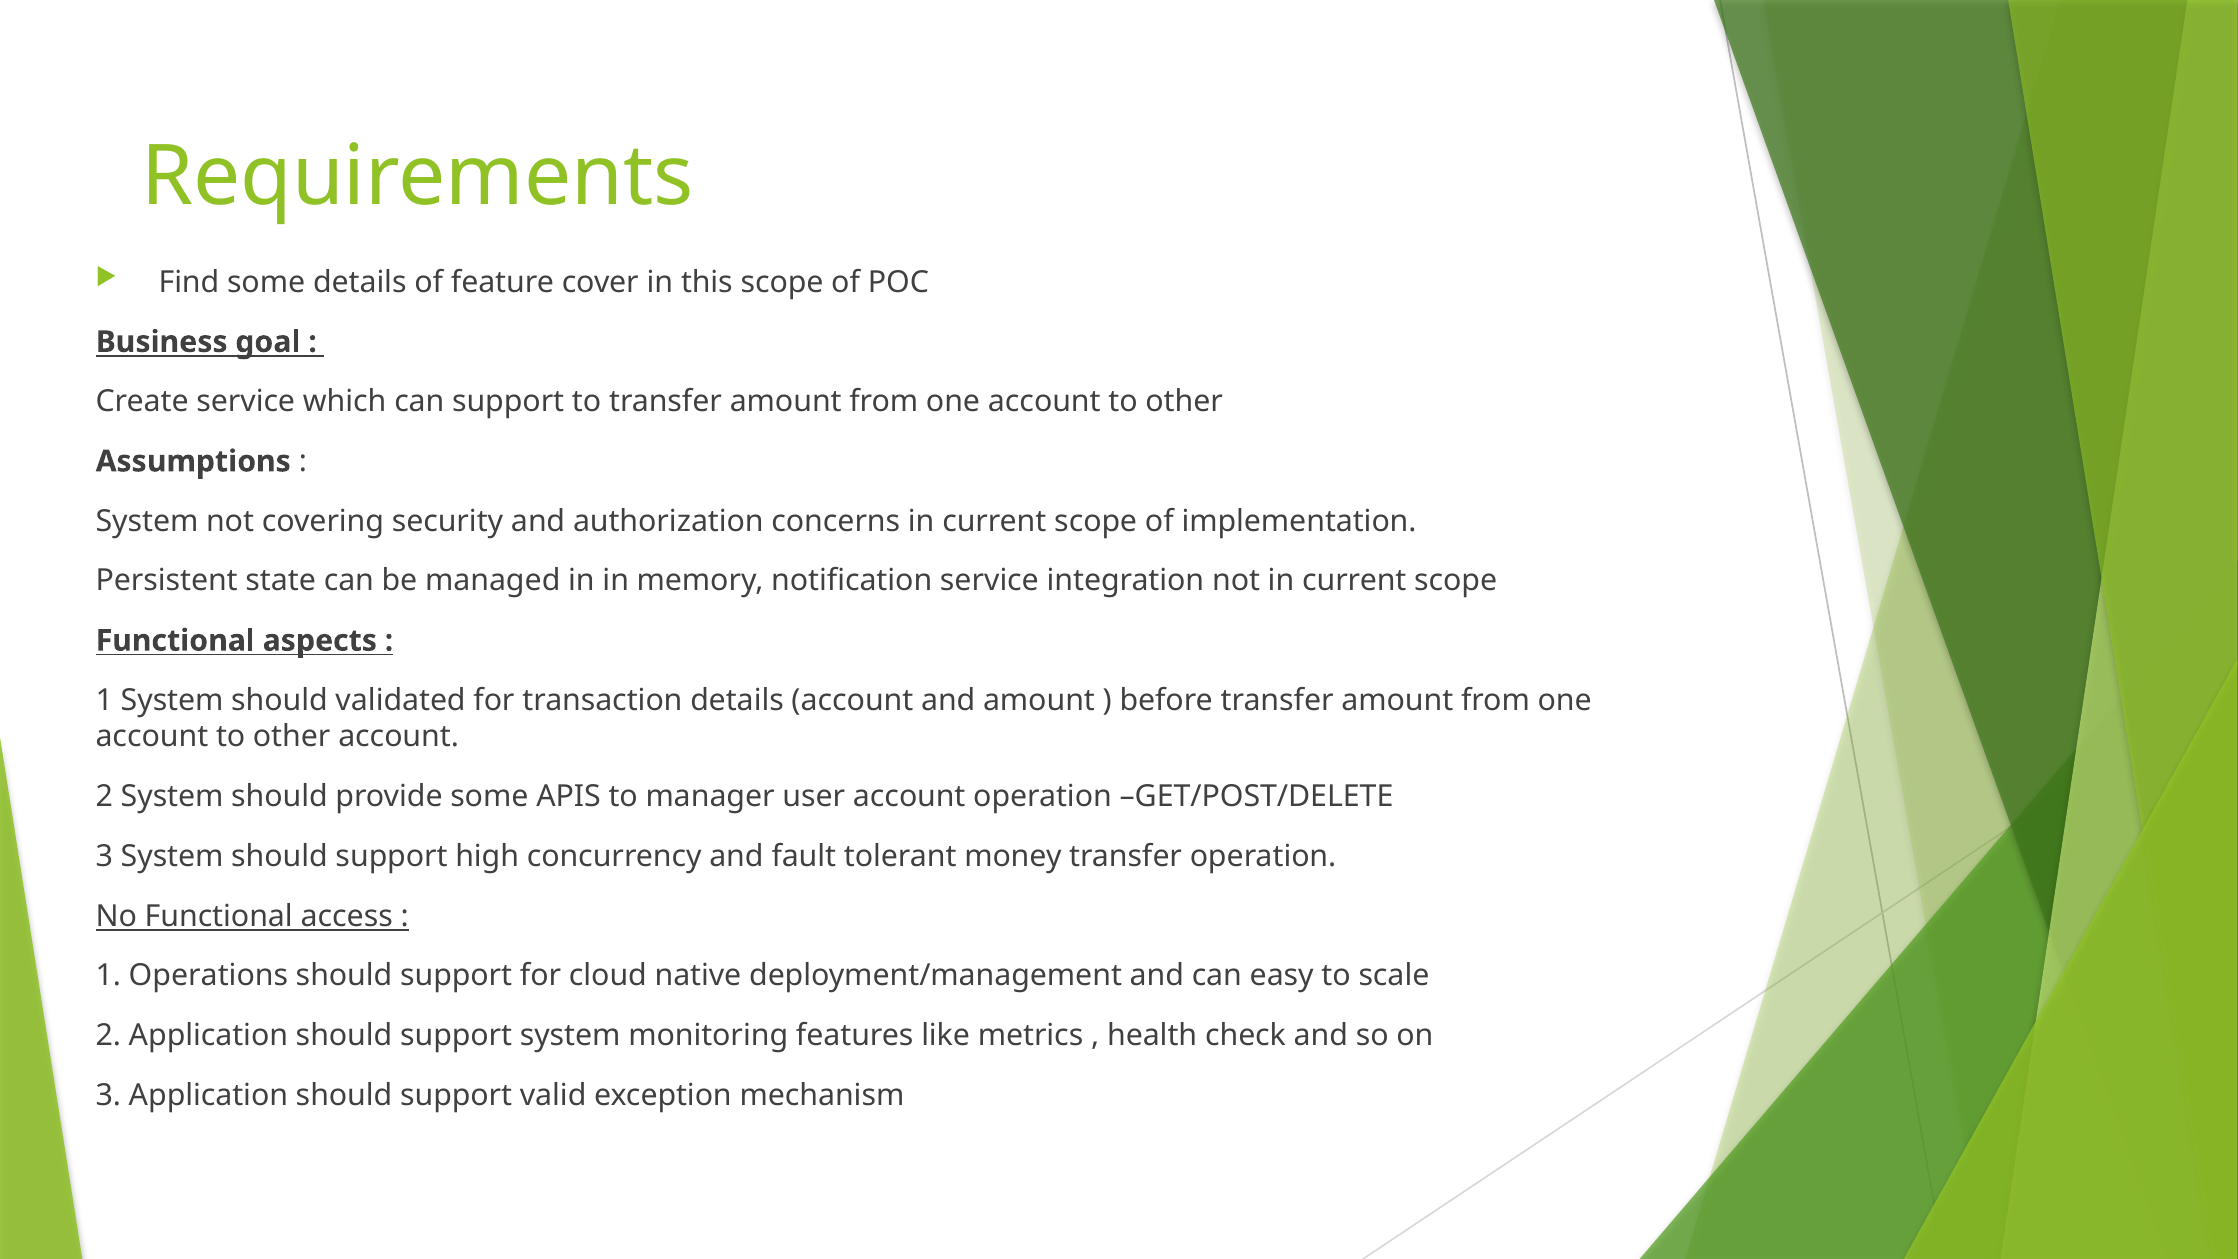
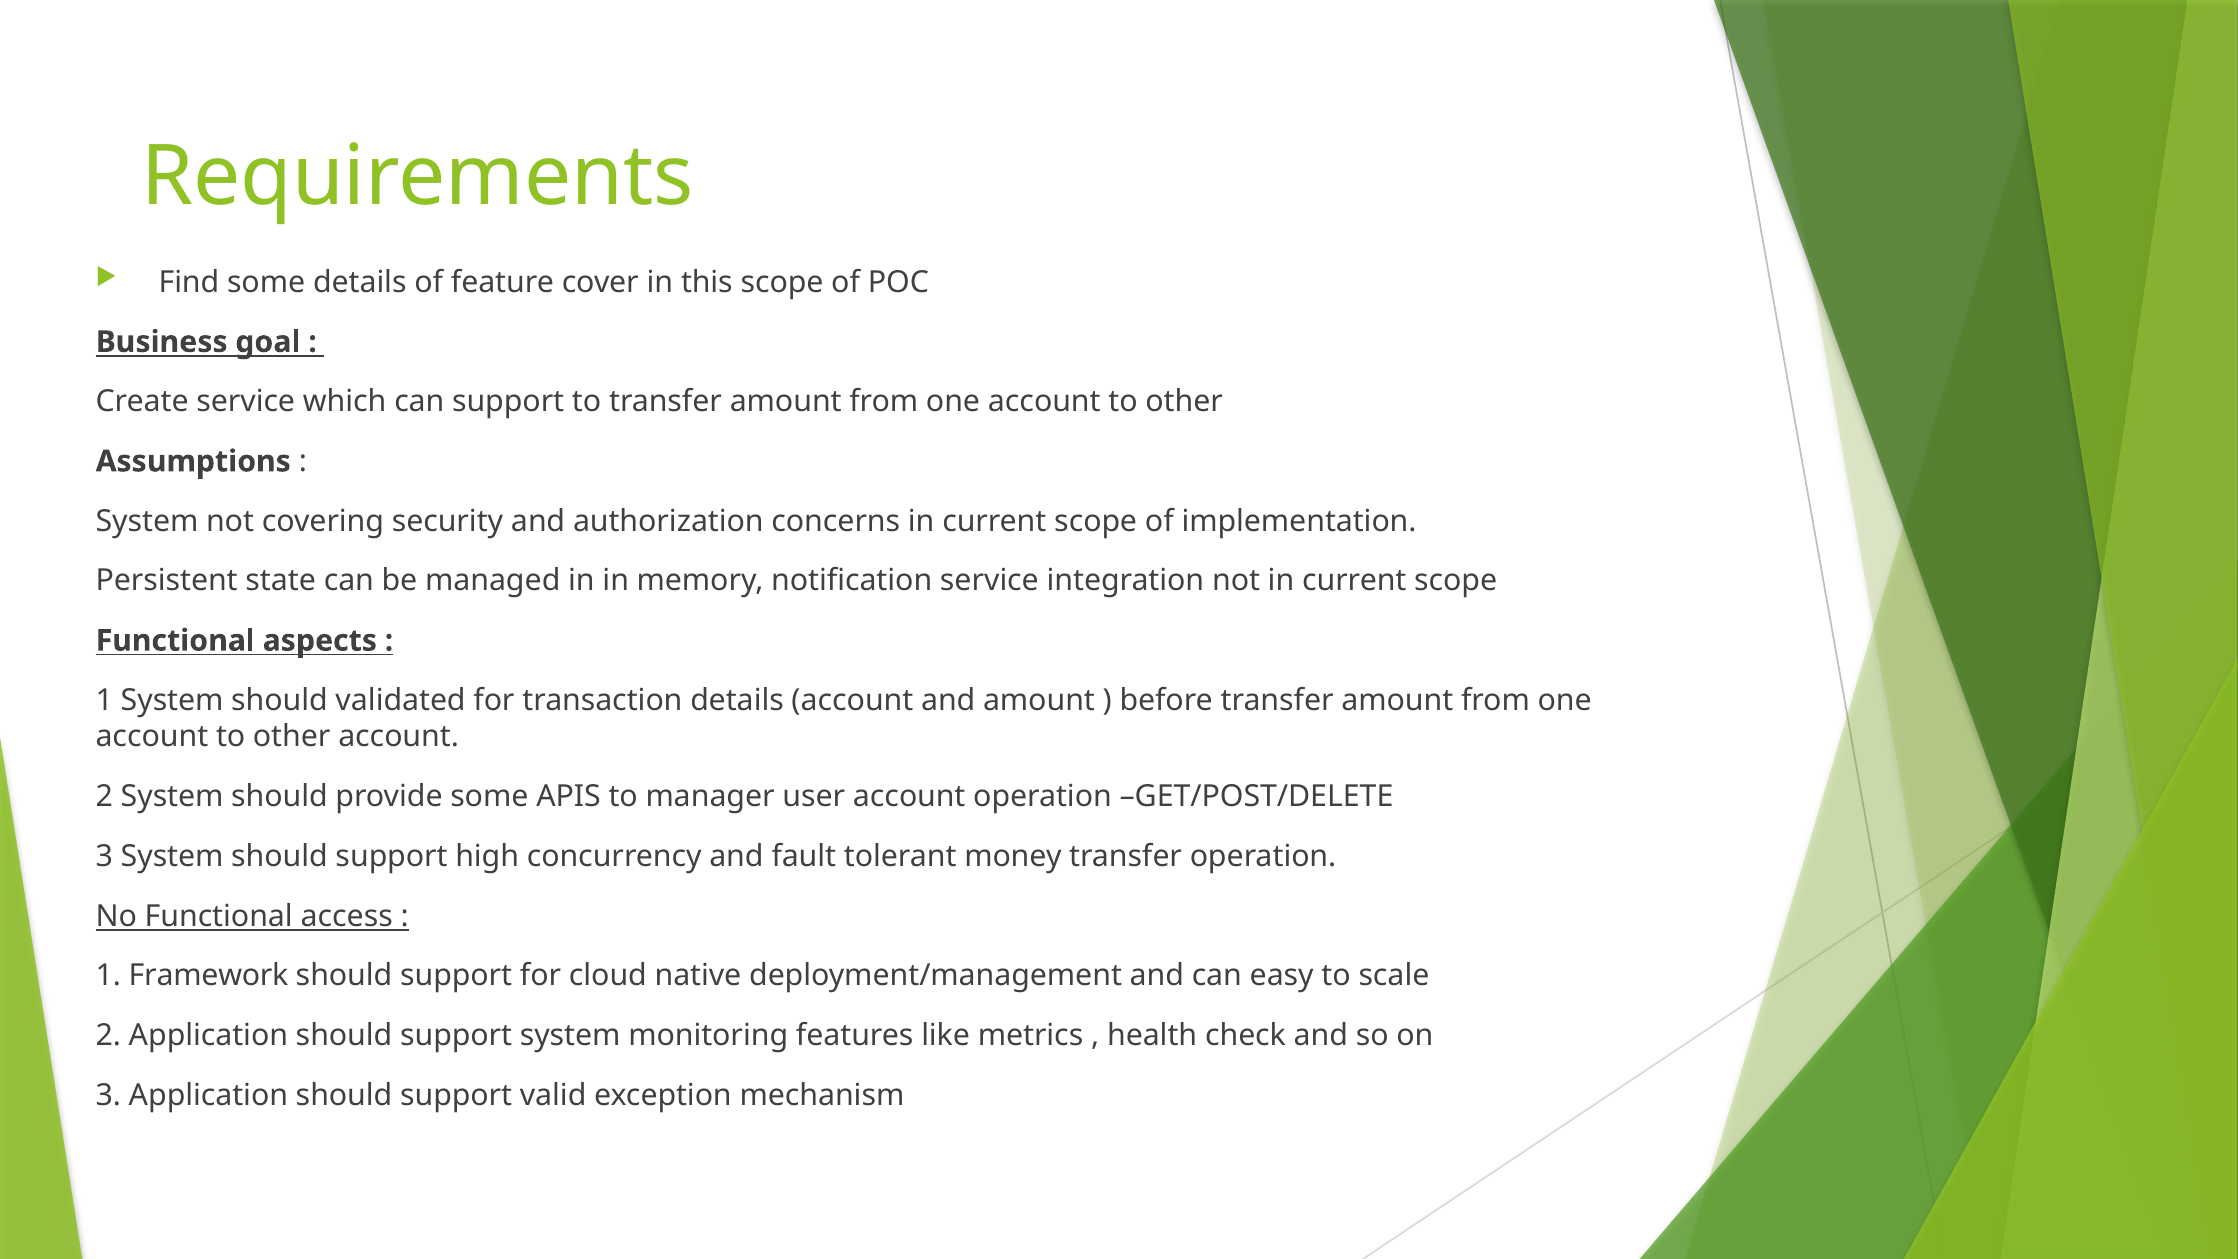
Operations: Operations -> Framework
